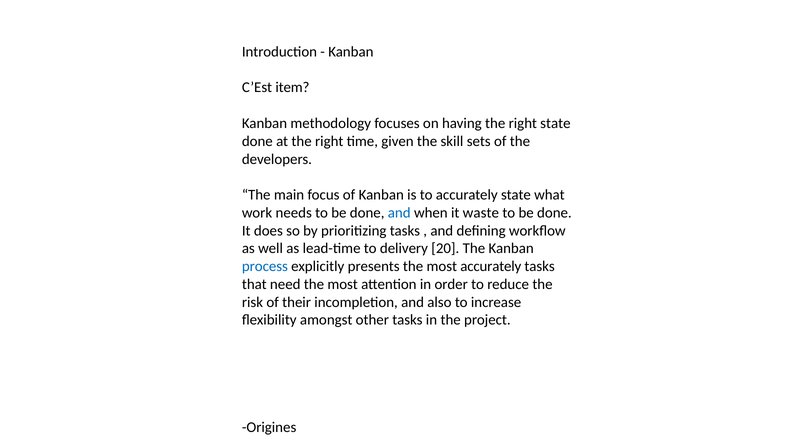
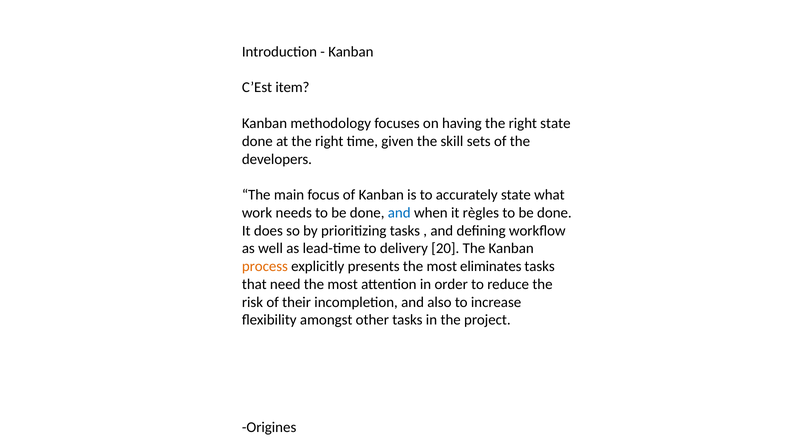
waste: waste -> règles
process colour: blue -> orange
most accurately: accurately -> eliminates
